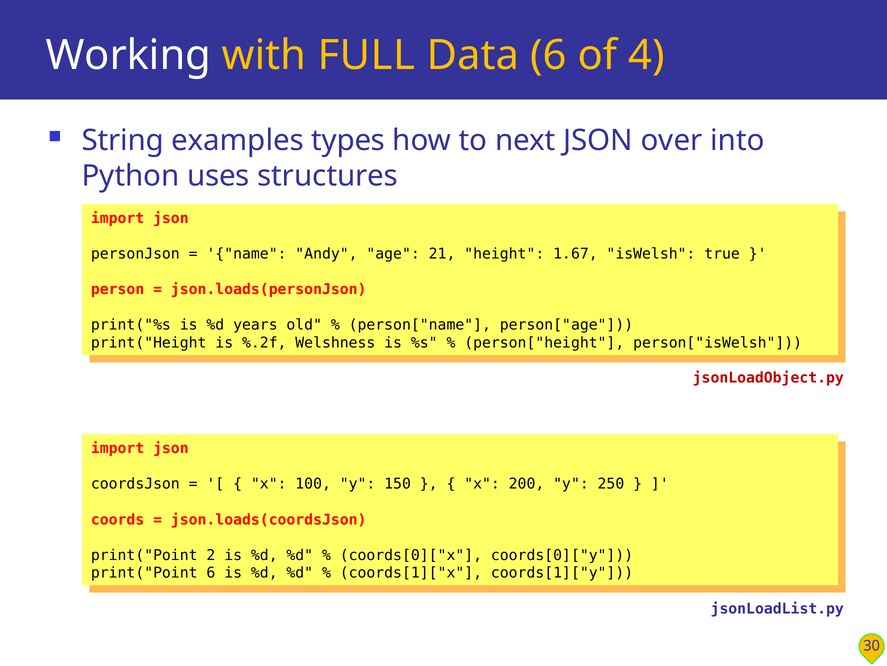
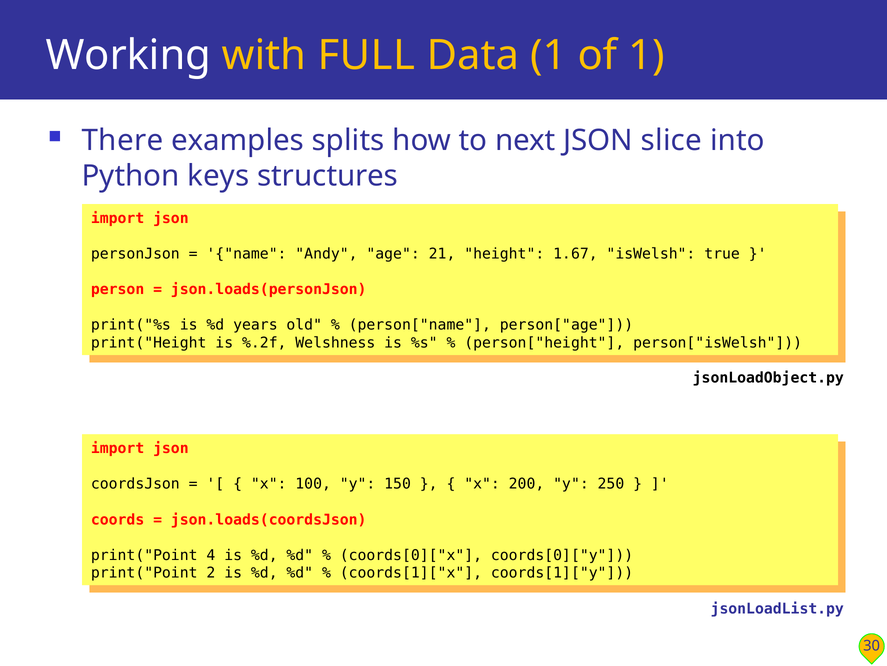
Data 6: 6 -> 1
of 4: 4 -> 1
String: String -> There
types: types -> splits
over: over -> slice
uses: uses -> keys
jsonLoadObject.py colour: red -> black
2: 2 -> 4
6 at (211, 572): 6 -> 2
